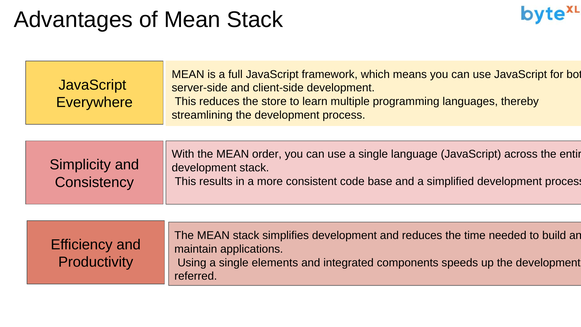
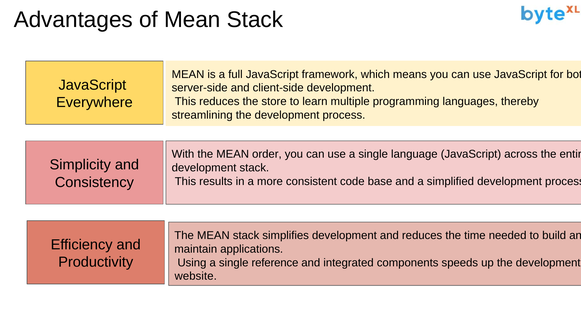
elements: elements -> reference
referred: referred -> website
